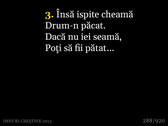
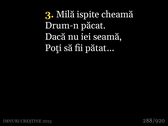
Însă: Însă -> Milă
